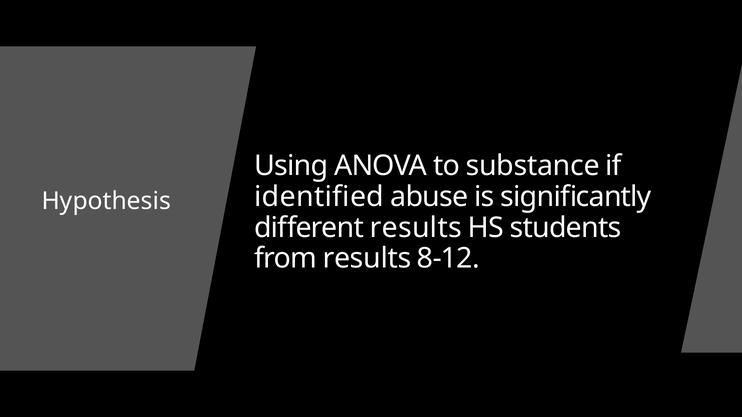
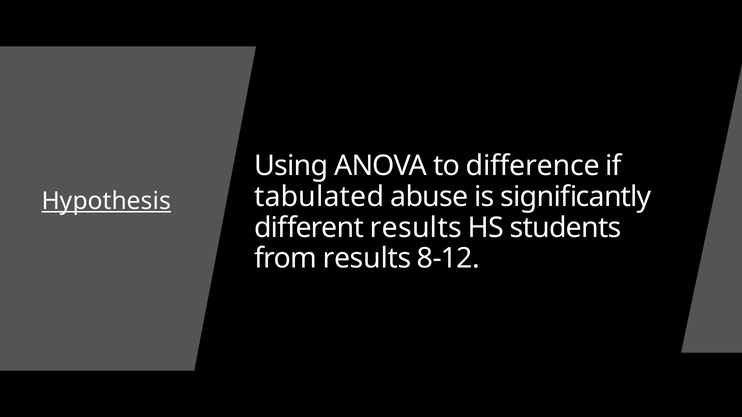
substance: substance -> difference
identified: identified -> tabulated
Hypothesis underline: none -> present
